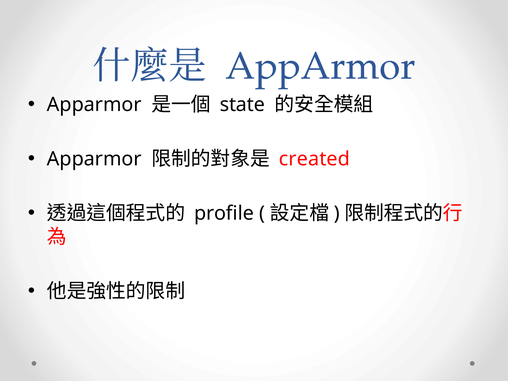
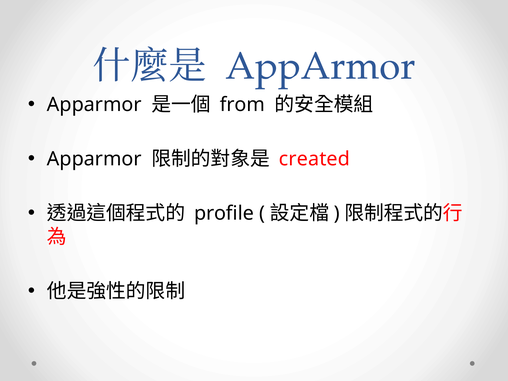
state: state -> from
